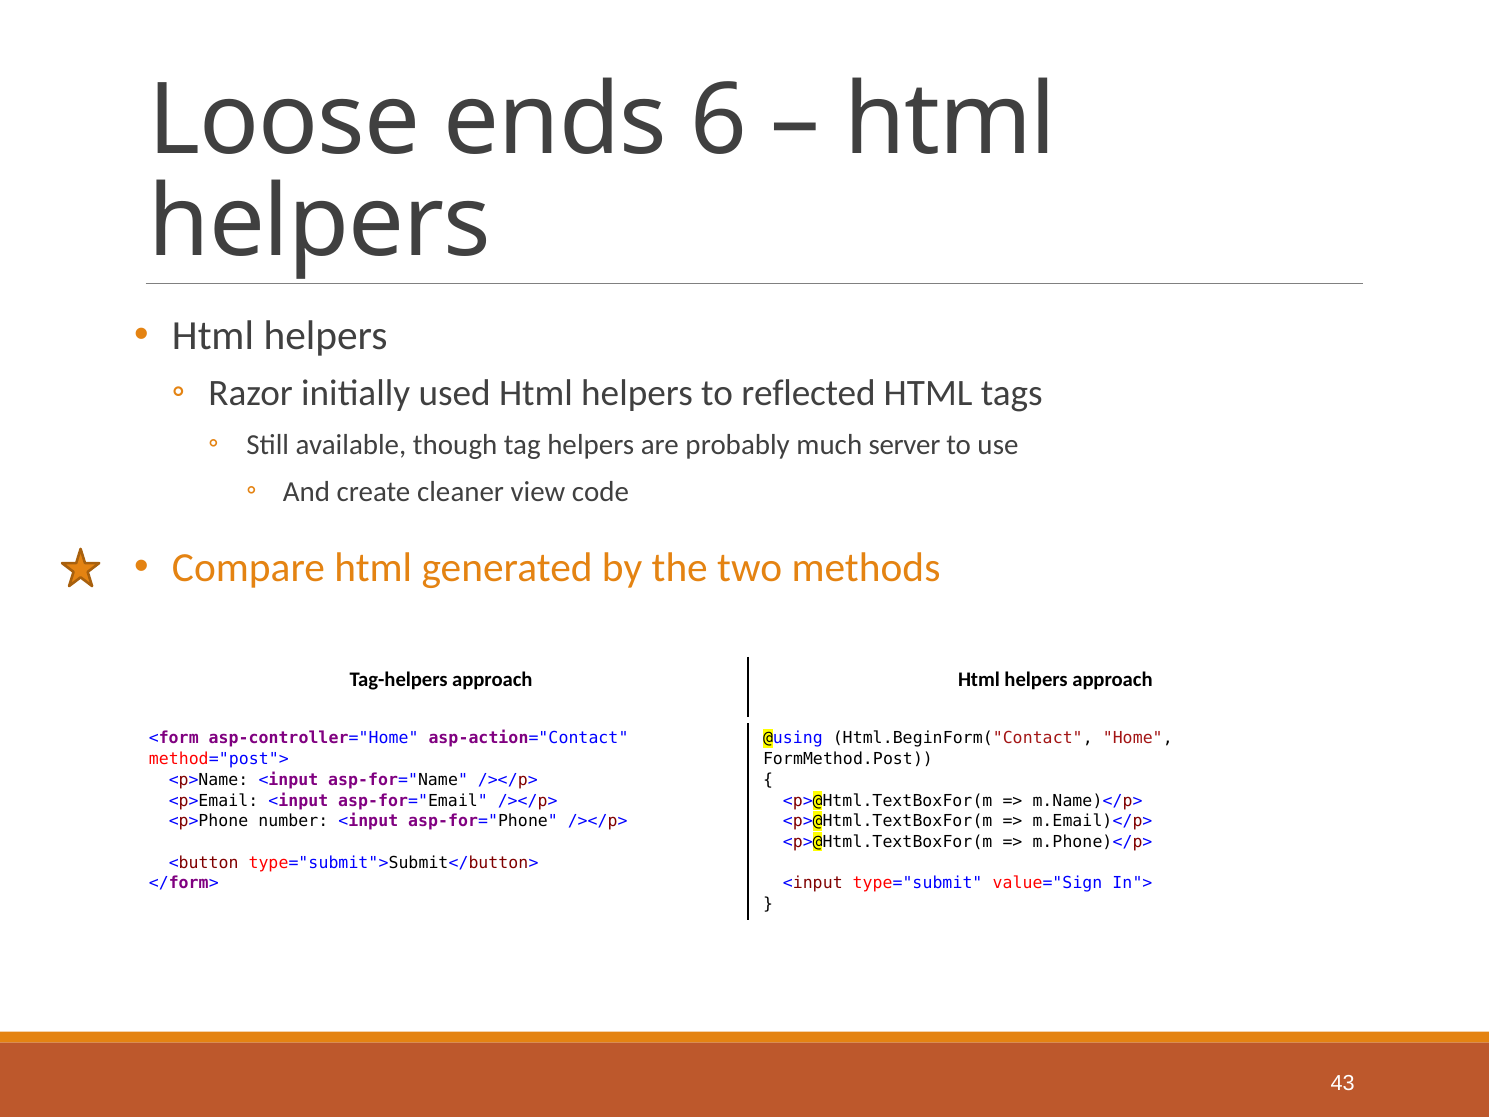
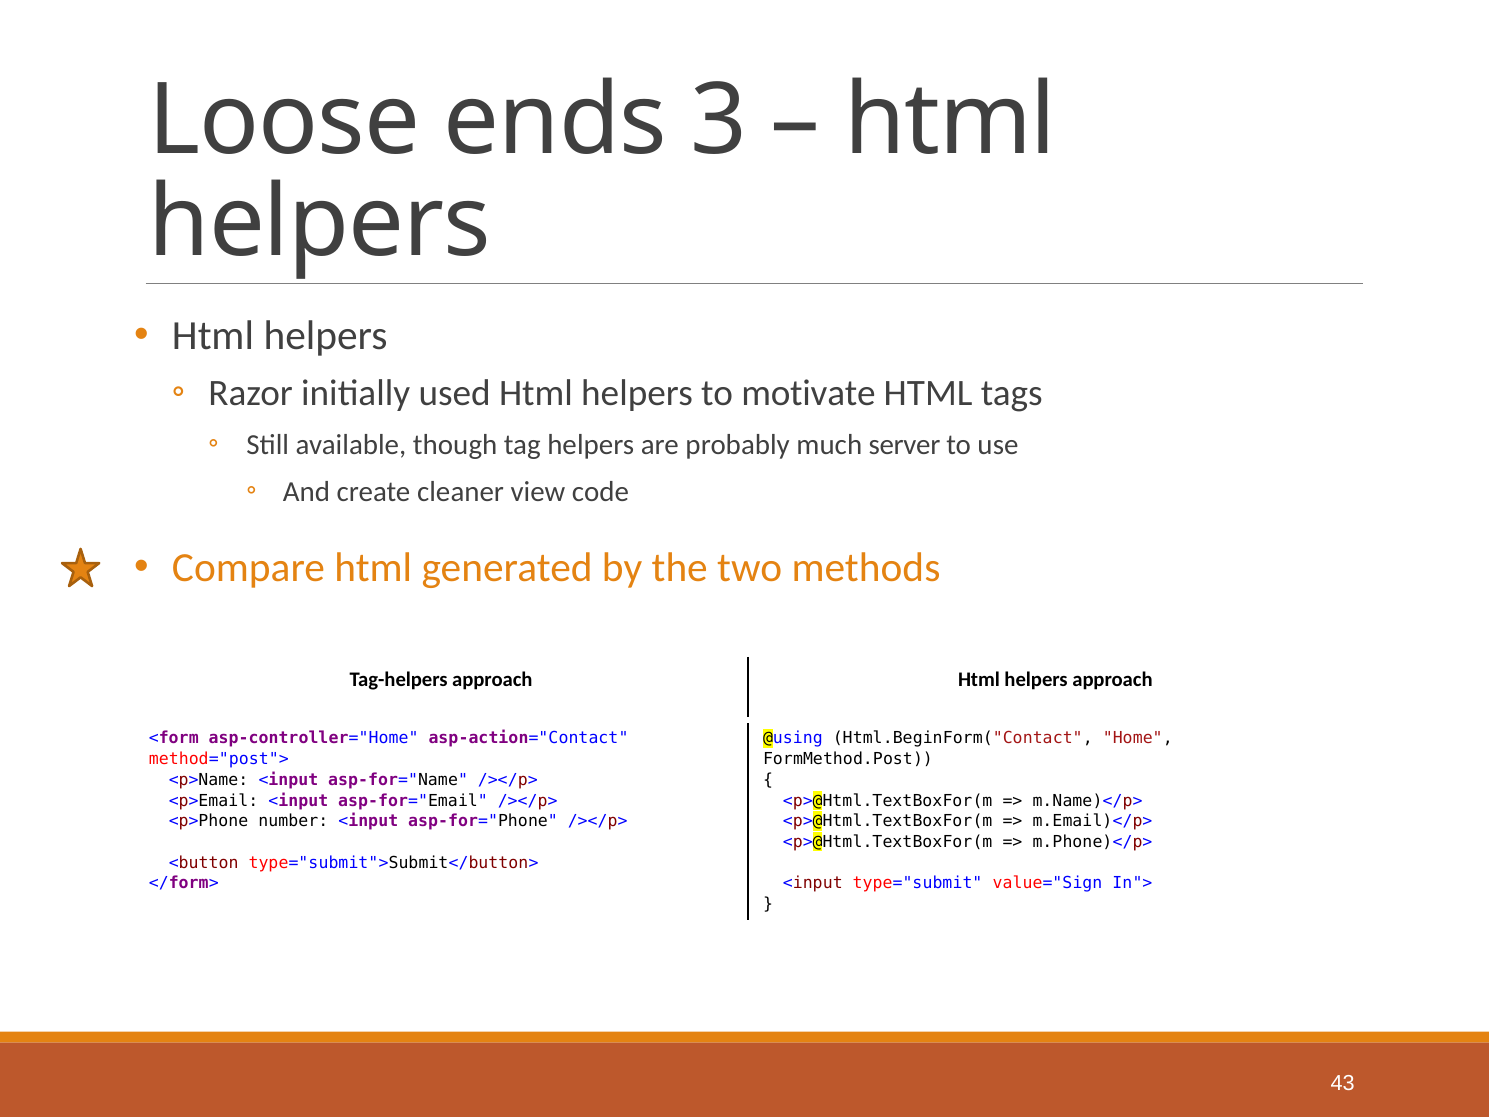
6: 6 -> 3
reflected: reflected -> motivate
